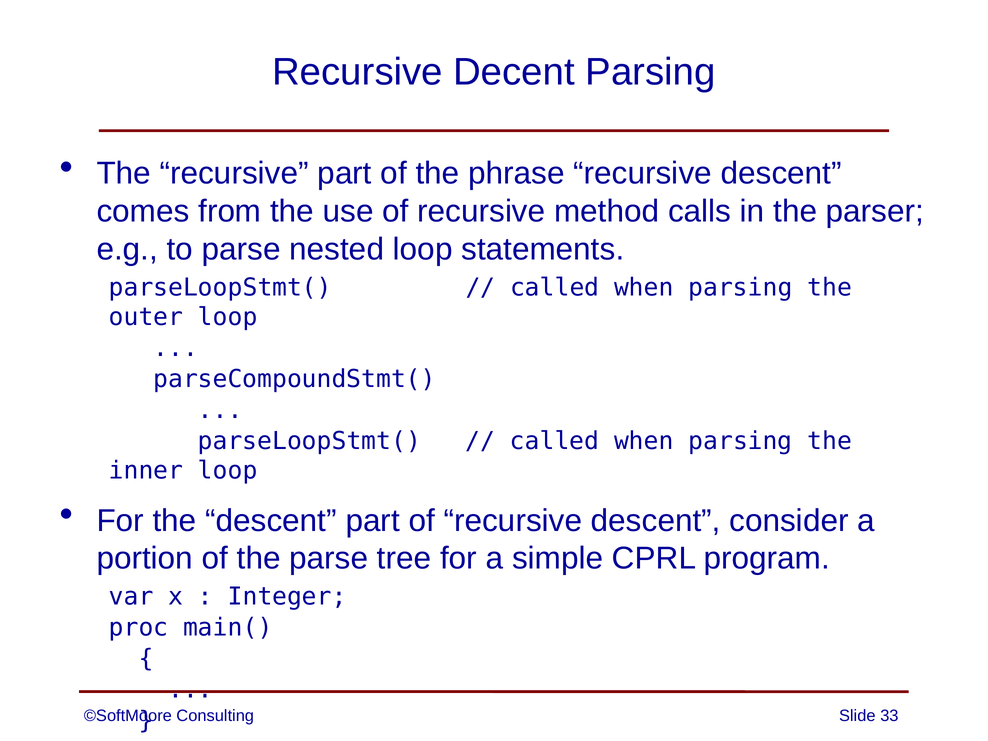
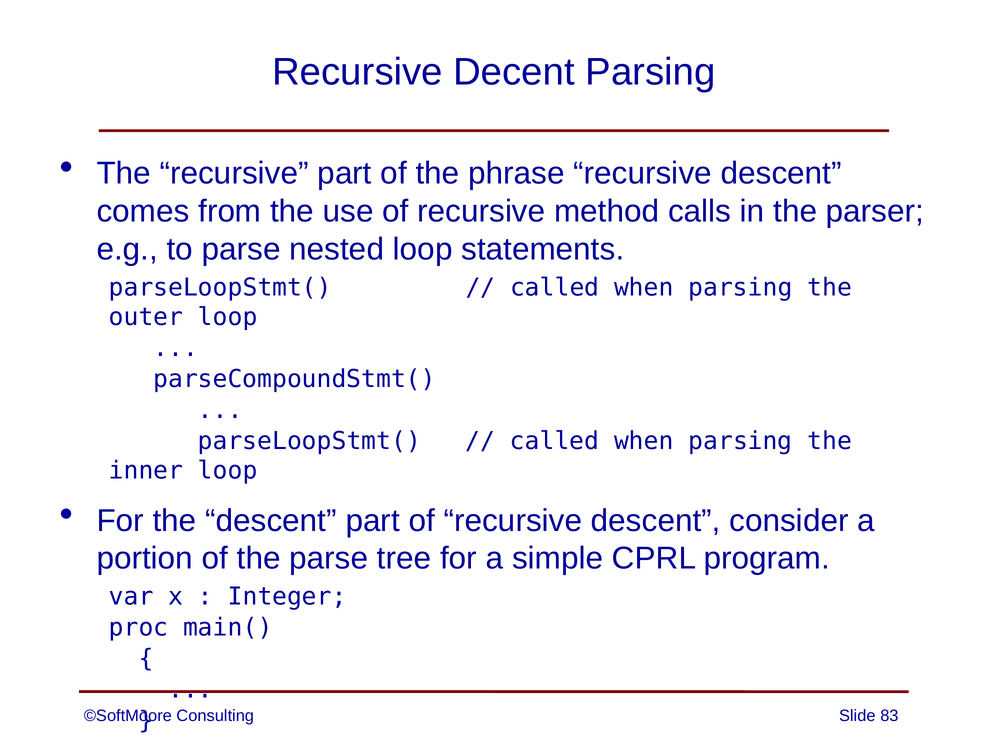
33: 33 -> 83
